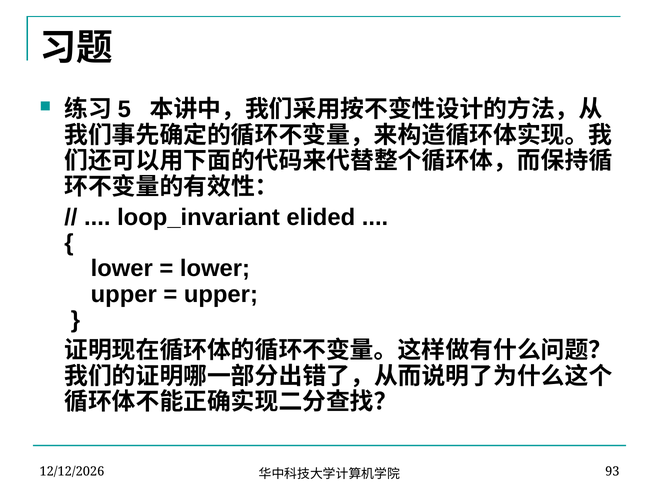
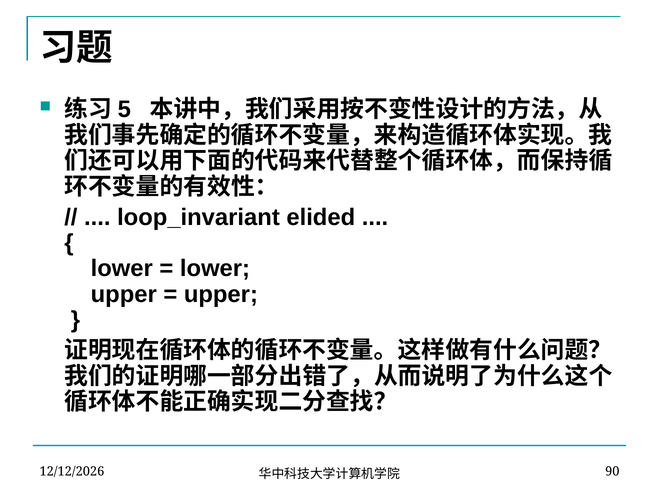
93: 93 -> 90
